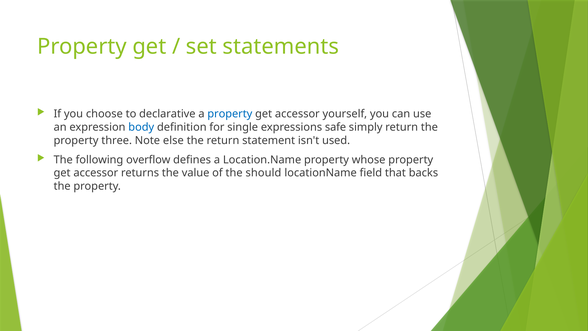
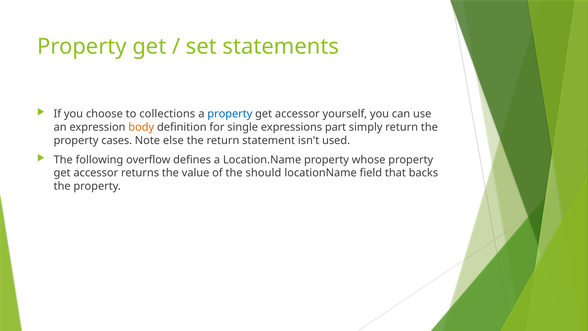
declarative: declarative -> collections
body colour: blue -> orange
safe: safe -> part
three: three -> cases
